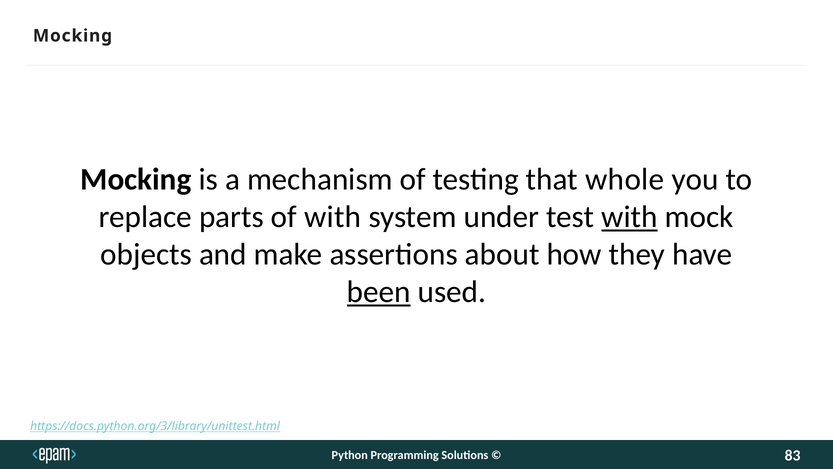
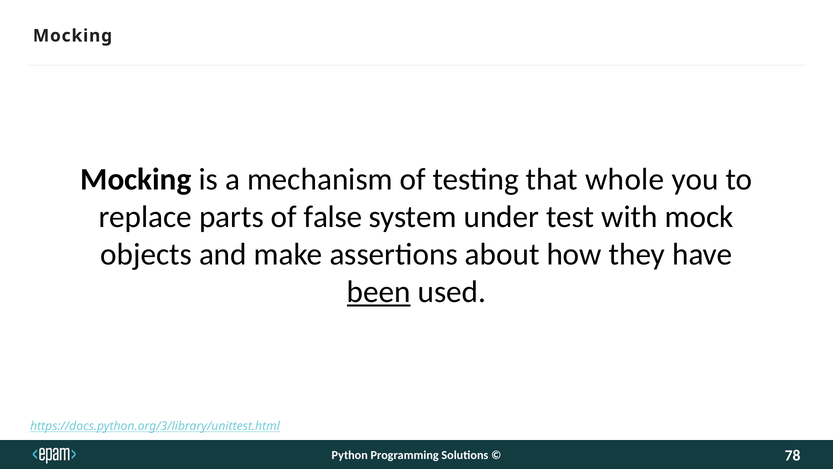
of with: with -> false
with at (629, 217) underline: present -> none
83: 83 -> 78
